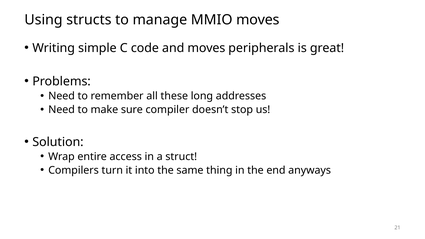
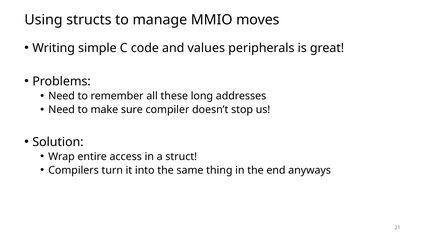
and moves: moves -> values
